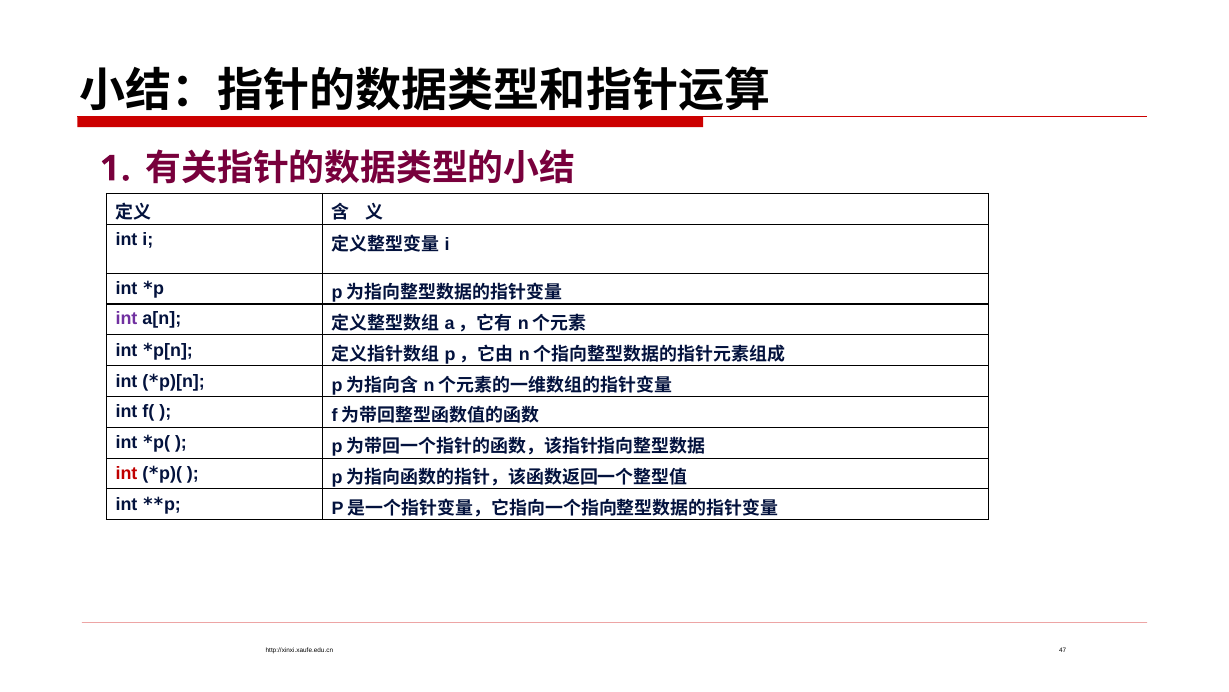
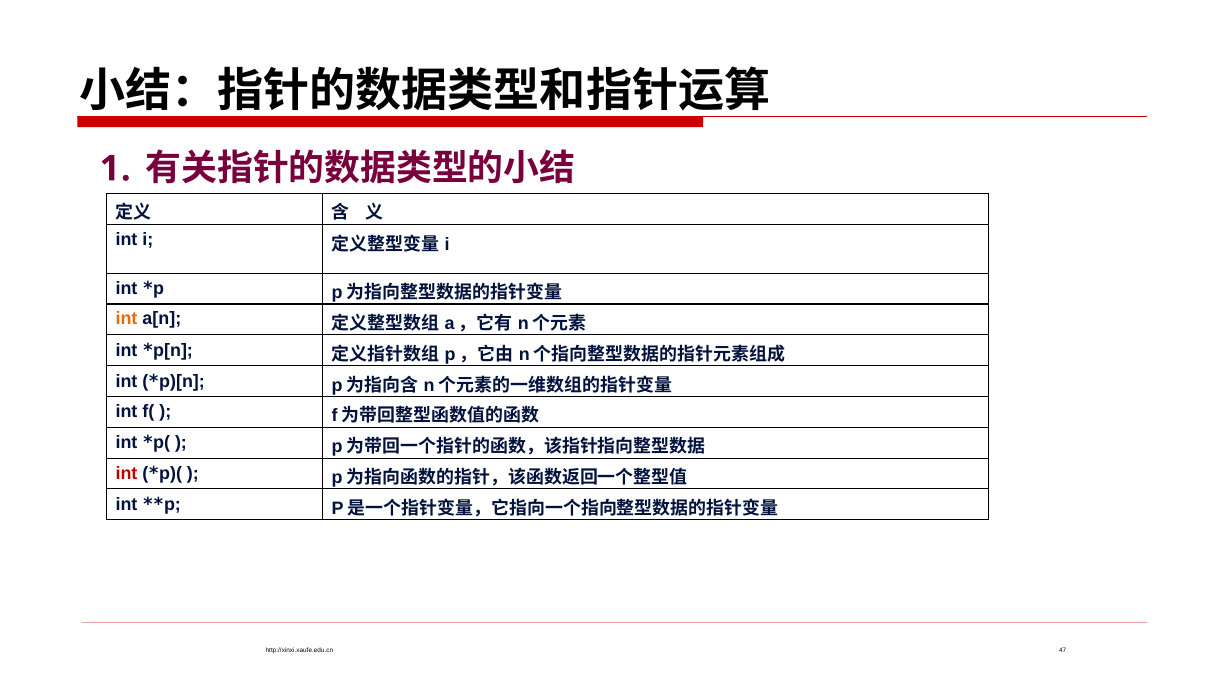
int at (127, 319) colour: purple -> orange
